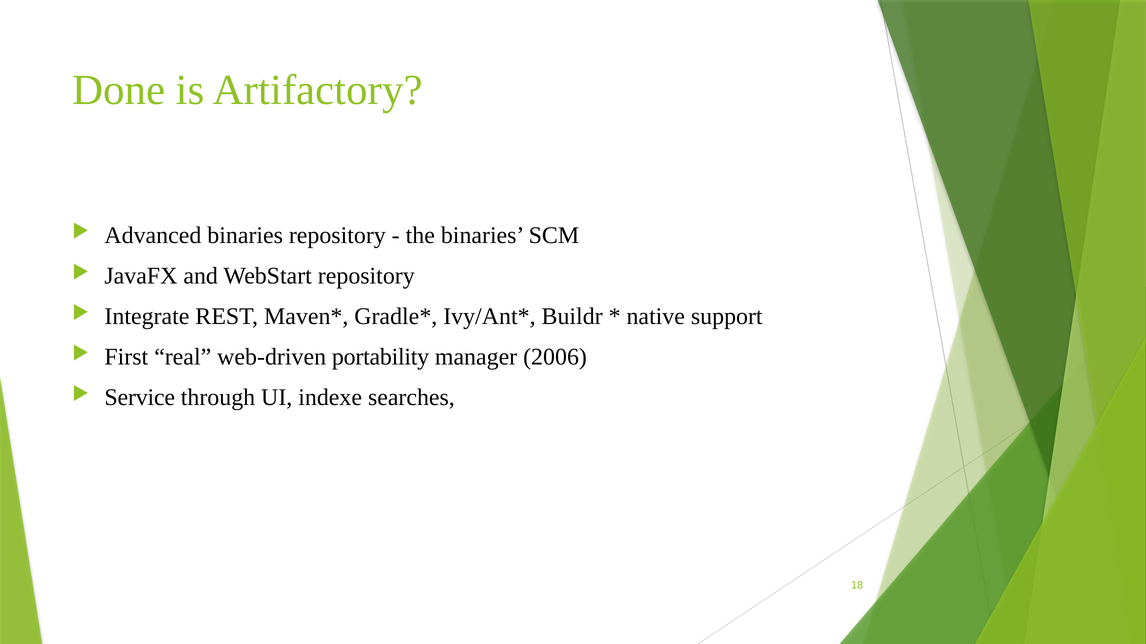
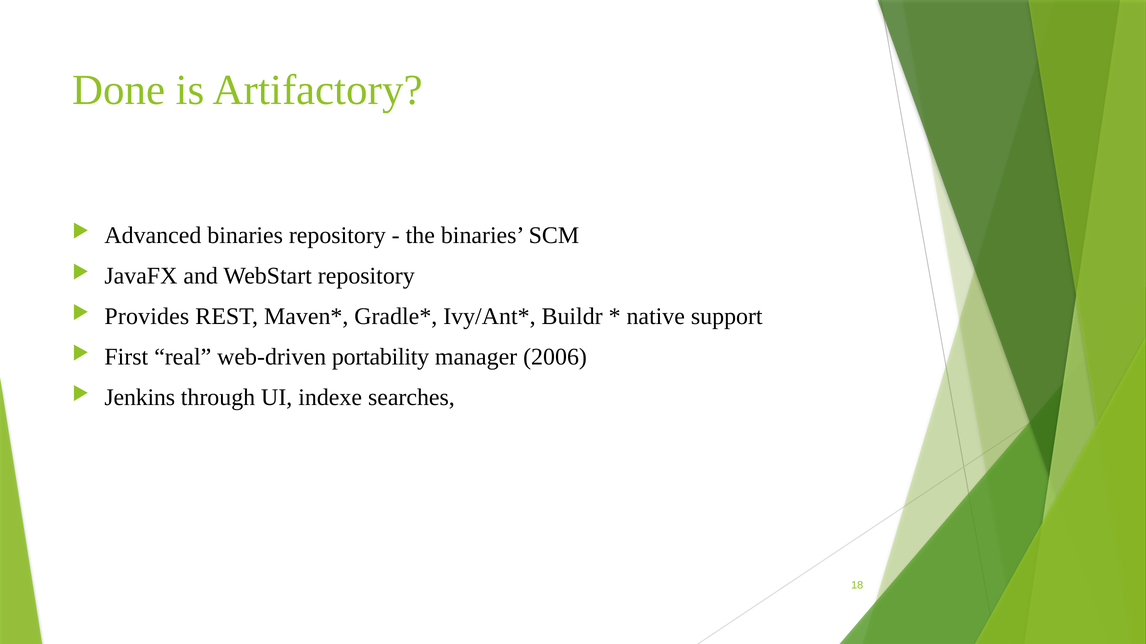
Integrate: Integrate -> Provides
Service: Service -> Jenkins
